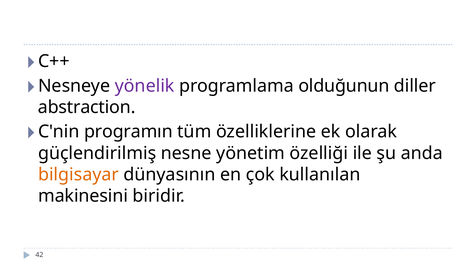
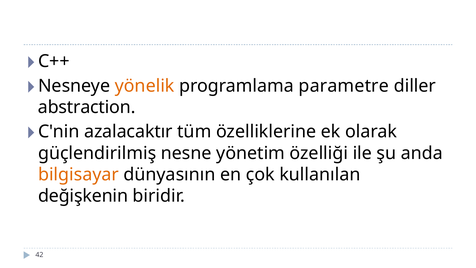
yönelik colour: purple -> orange
olduğunun: olduğunun -> parametre
programın: programın -> azalacaktır
makinesini: makinesini -> değişkenin
